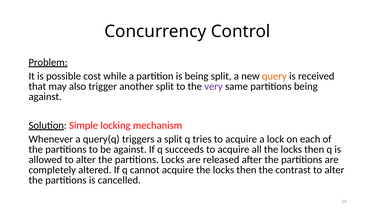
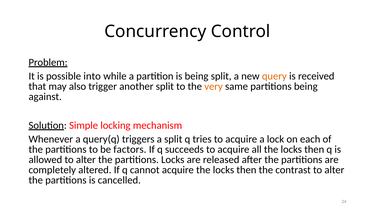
cost: cost -> into
very colour: purple -> orange
be against: against -> factors
